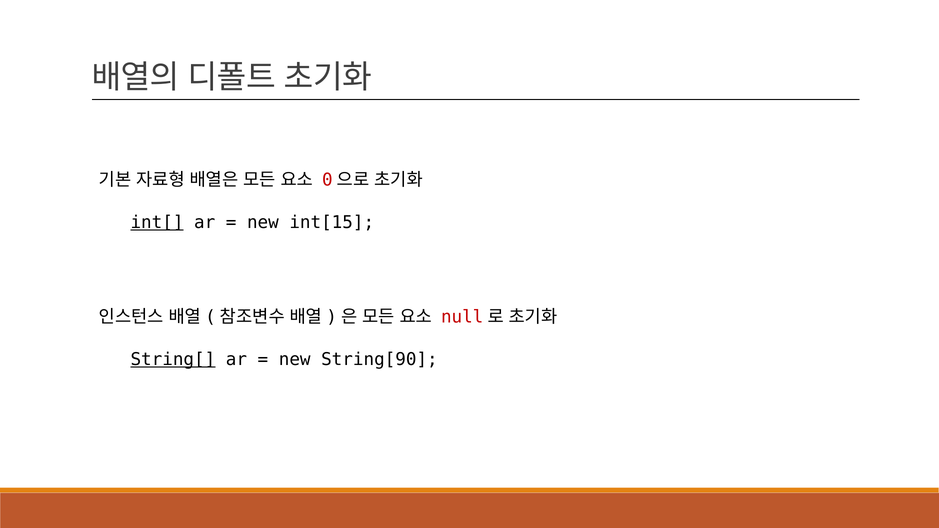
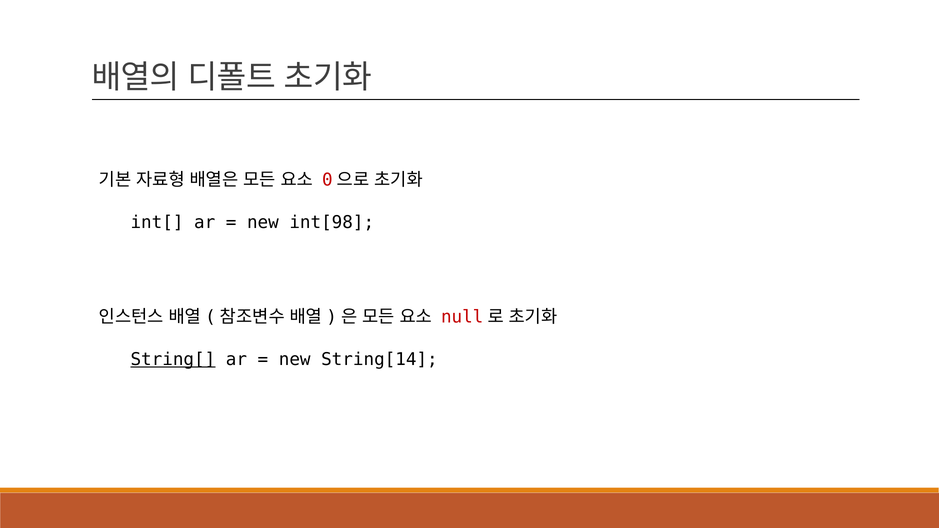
int[ underline: present -> none
int[15: int[15 -> int[98
String[90: String[90 -> String[14
